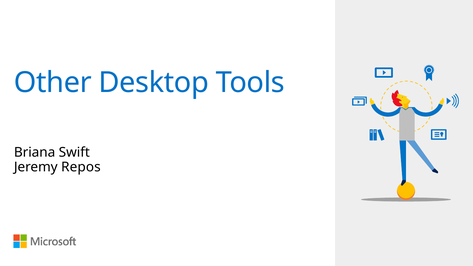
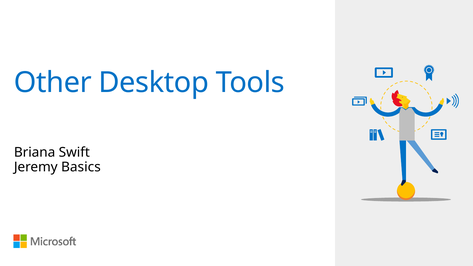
Repos: Repos -> Basics
